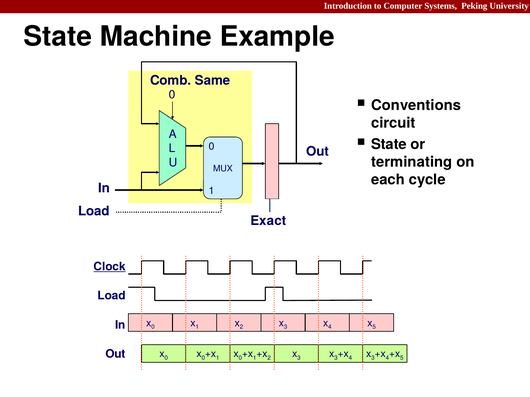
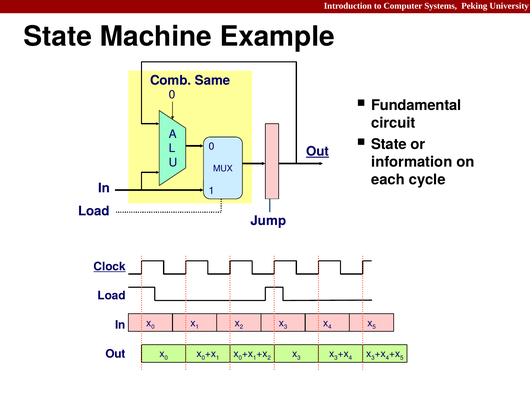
Conventions: Conventions -> Fundamental
Out at (317, 152) underline: none -> present
terminating: terminating -> information
Exact: Exact -> Jump
